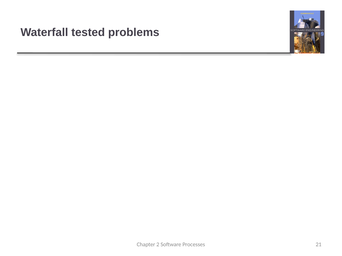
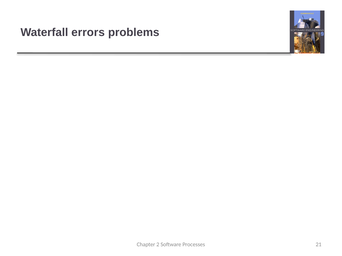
tested: tested -> errors
